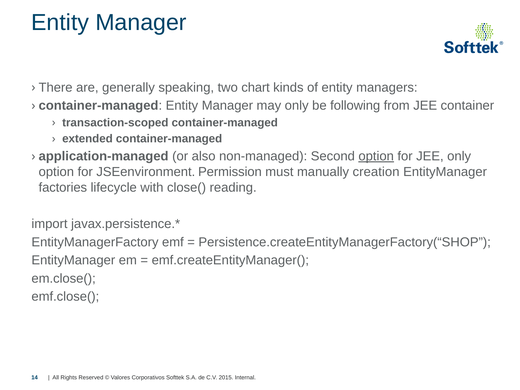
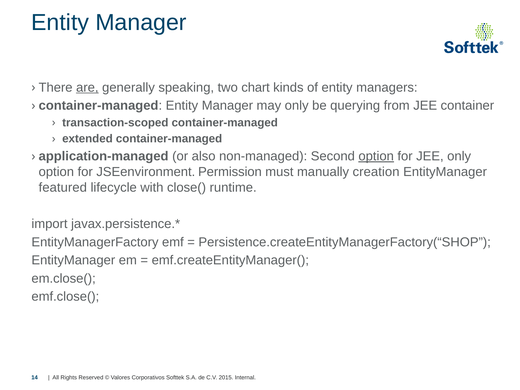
are underline: none -> present
following: following -> querying
factories: factories -> featured
reading: reading -> runtime
